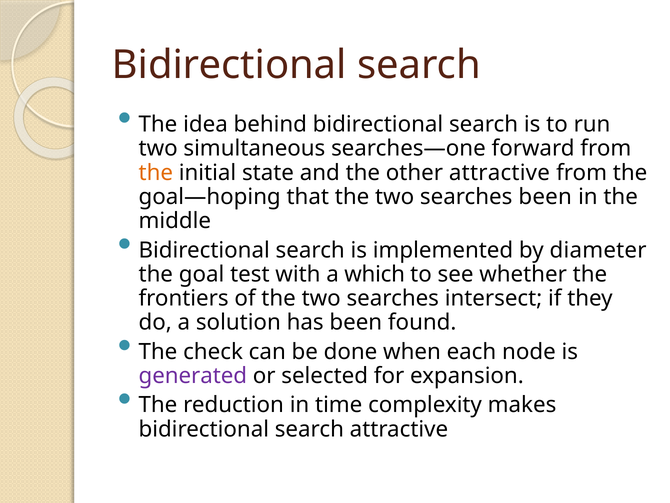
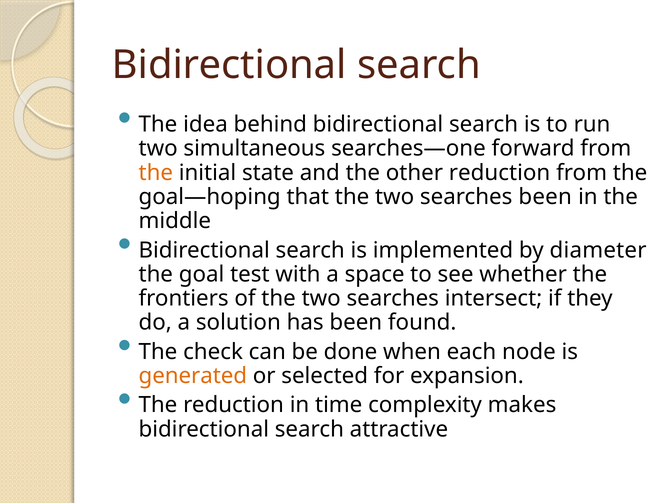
other attractive: attractive -> reduction
which: which -> space
generated colour: purple -> orange
